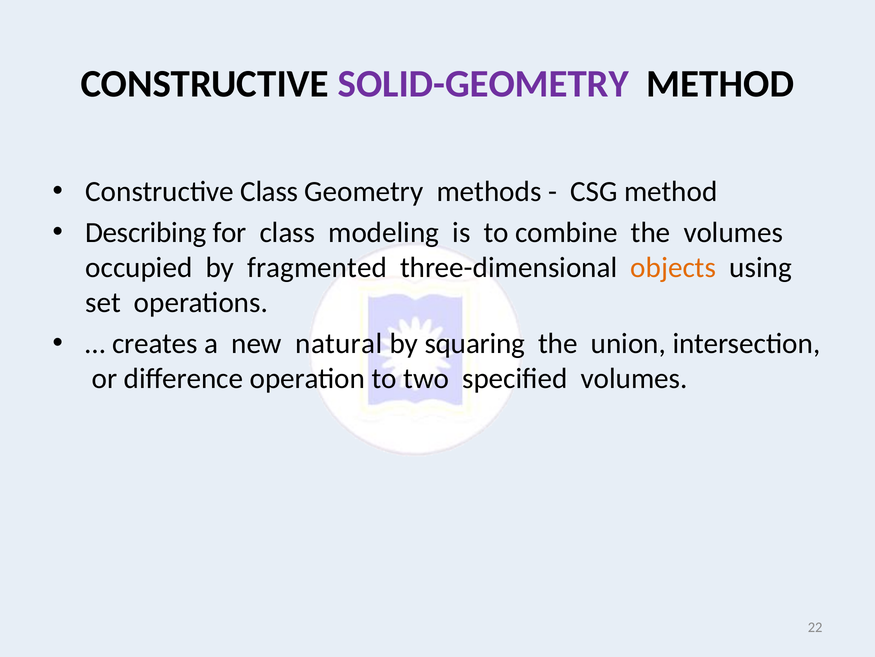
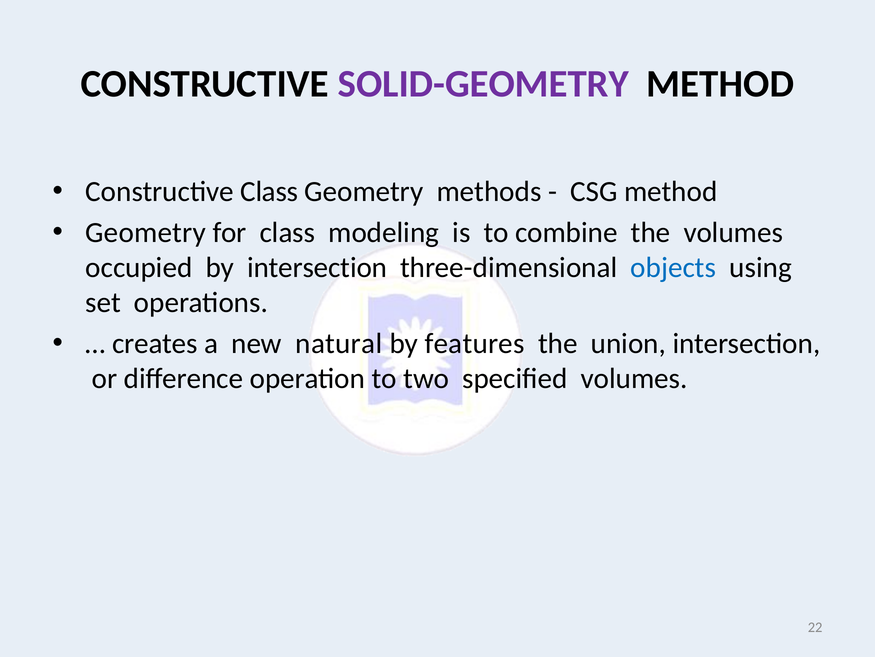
Describing at (146, 232): Describing -> Geometry
by fragmented: fragmented -> intersection
objects colour: orange -> blue
squaring: squaring -> features
